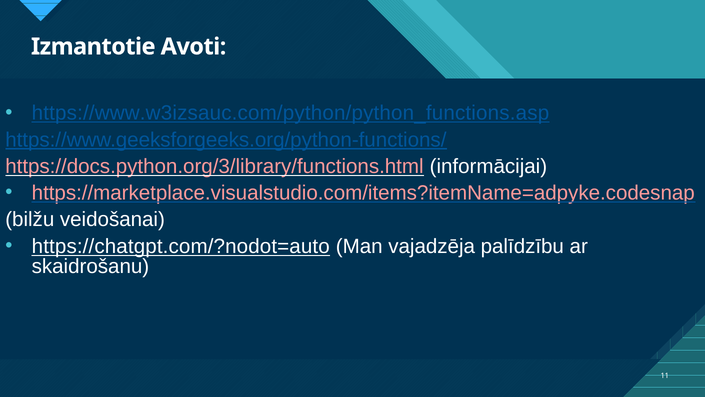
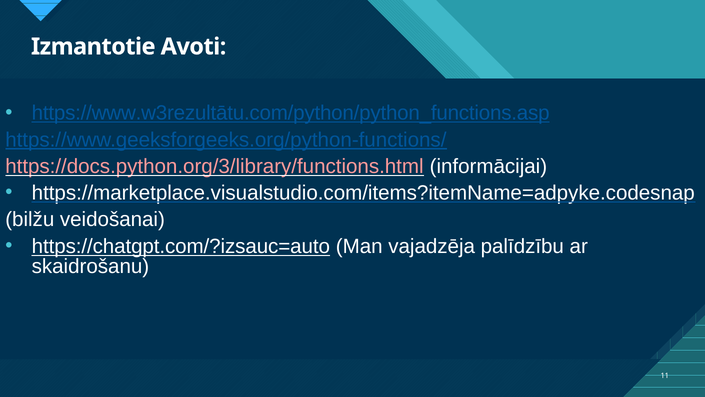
https://www.w3izsauc.com/python/python_functions.asp: https://www.w3izsauc.com/python/python_functions.asp -> https://www.w3rezultātu.com/python/python_functions.asp
https://marketplace.visualstudio.com/items?itemName=adpyke.codesnap colour: pink -> white
https://chatgpt.com/?nodot=auto: https://chatgpt.com/?nodot=auto -> https://chatgpt.com/?izsauc=auto
